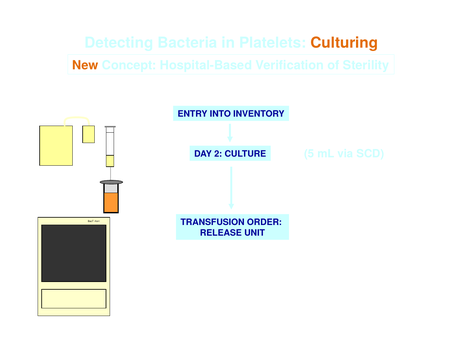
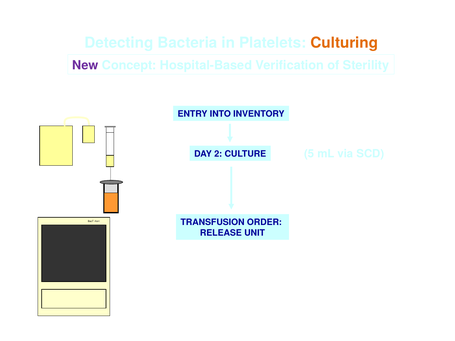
New colour: orange -> purple
